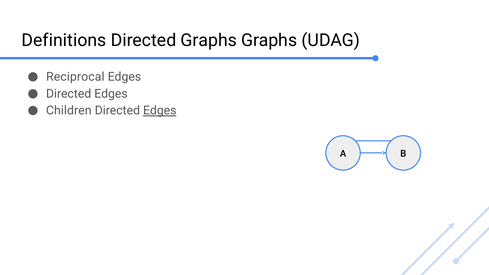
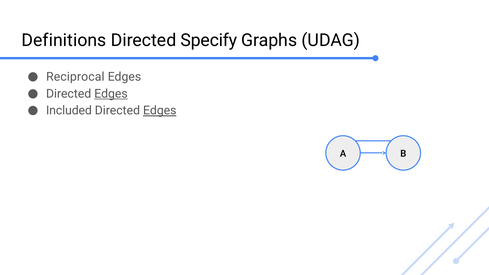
Directed Graphs: Graphs -> Specify
Edges at (111, 94) underline: none -> present
Children: Children -> Included
